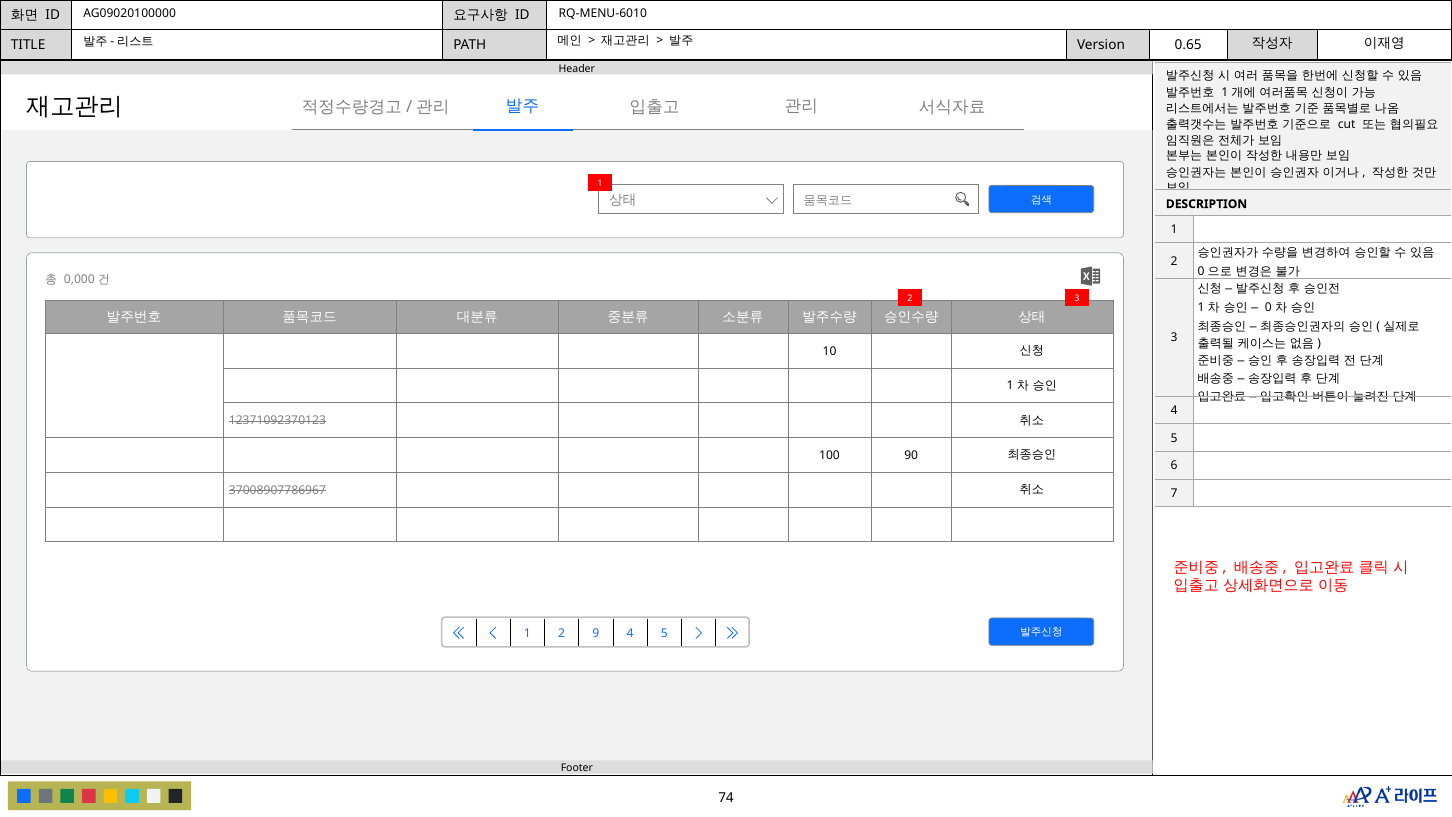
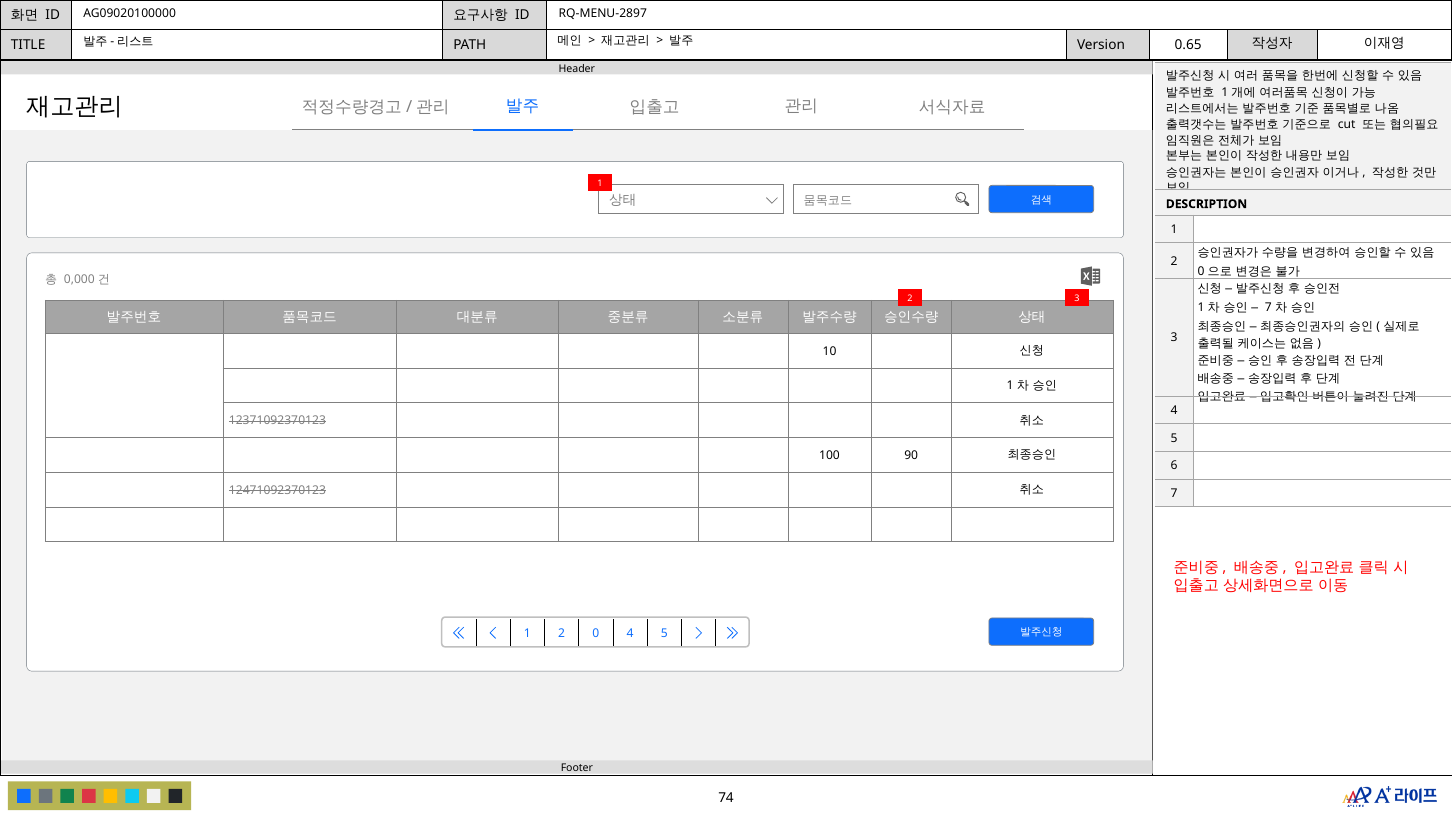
RQ-MENU-6010: RQ-MENU-6010 -> RQ-MENU-2897
0 at (1268, 307): 0 -> 7
37008907786967: 37008907786967 -> 12471092370123
2 9: 9 -> 0
